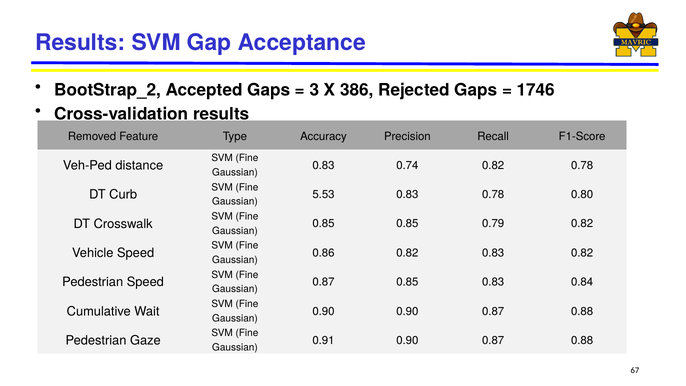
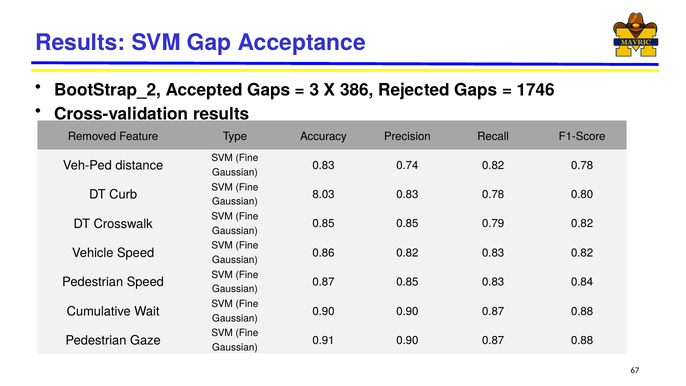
5.53: 5.53 -> 8.03
